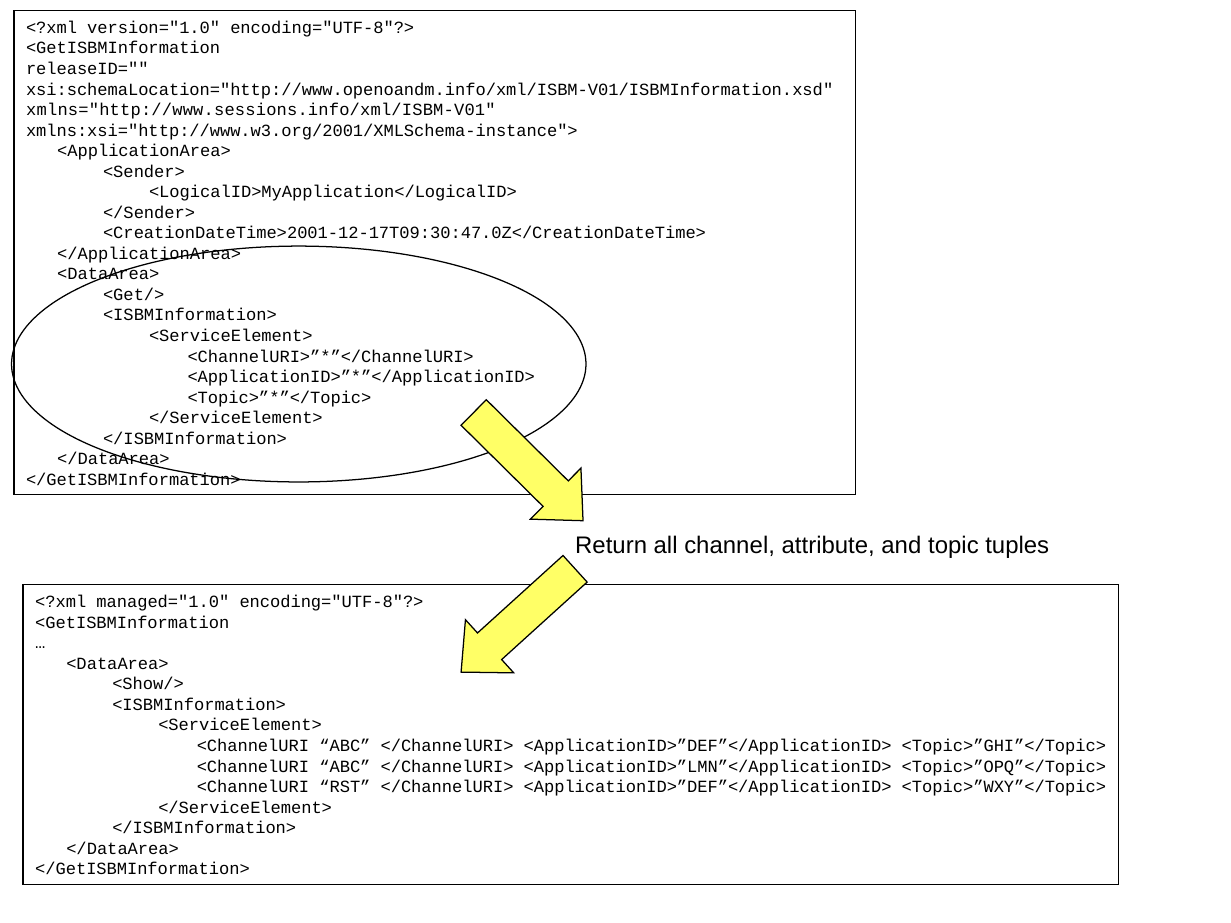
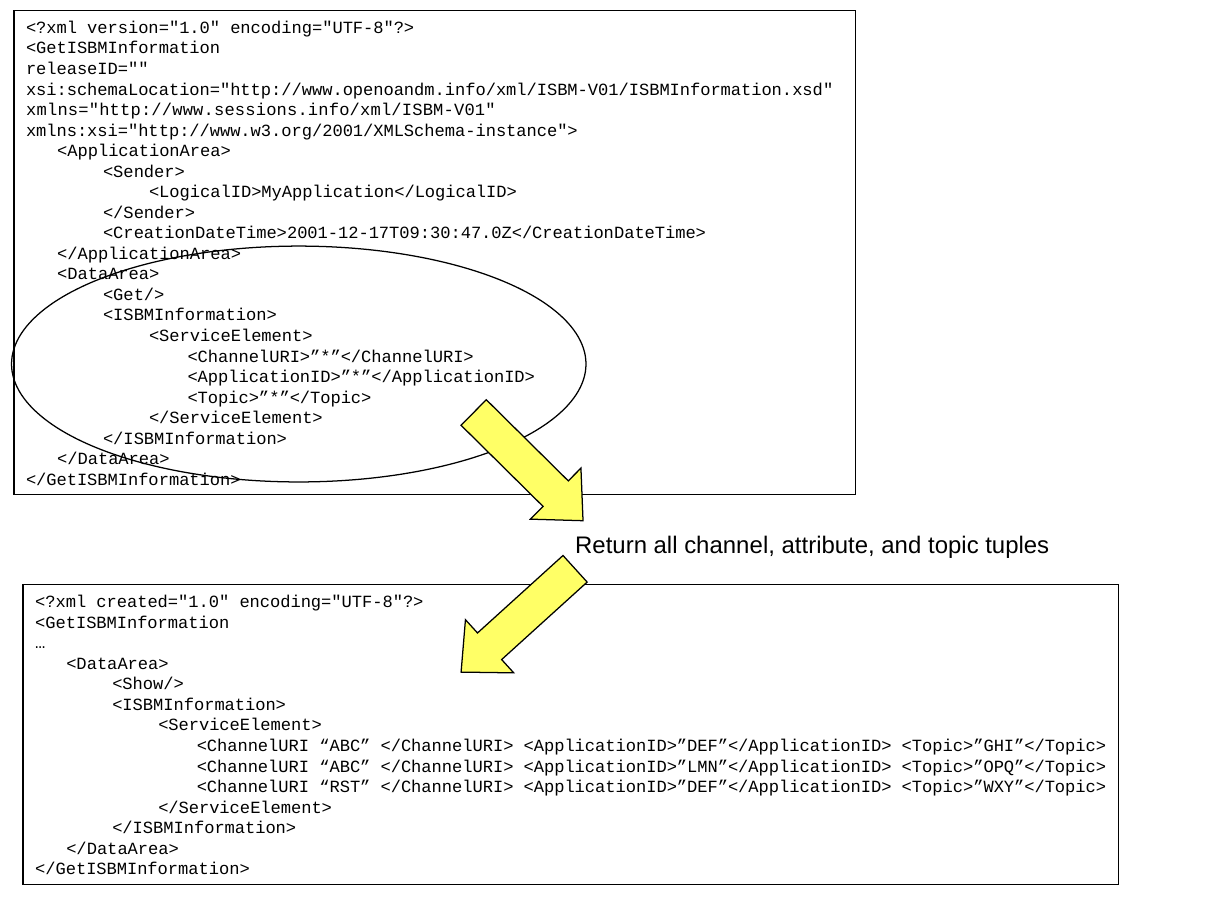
managed="1.0: managed="1.0 -> created="1.0
